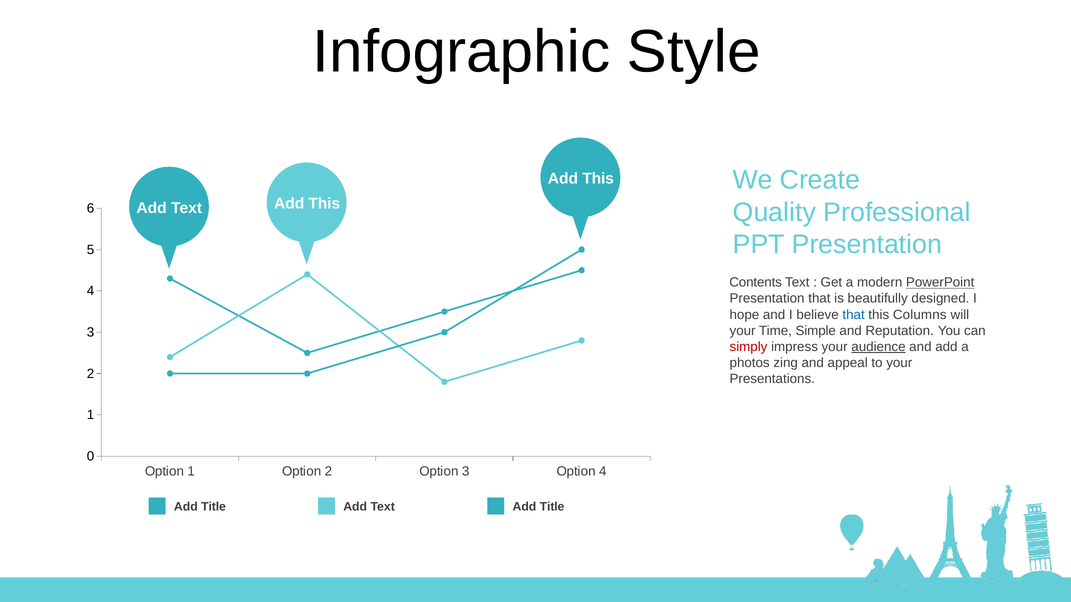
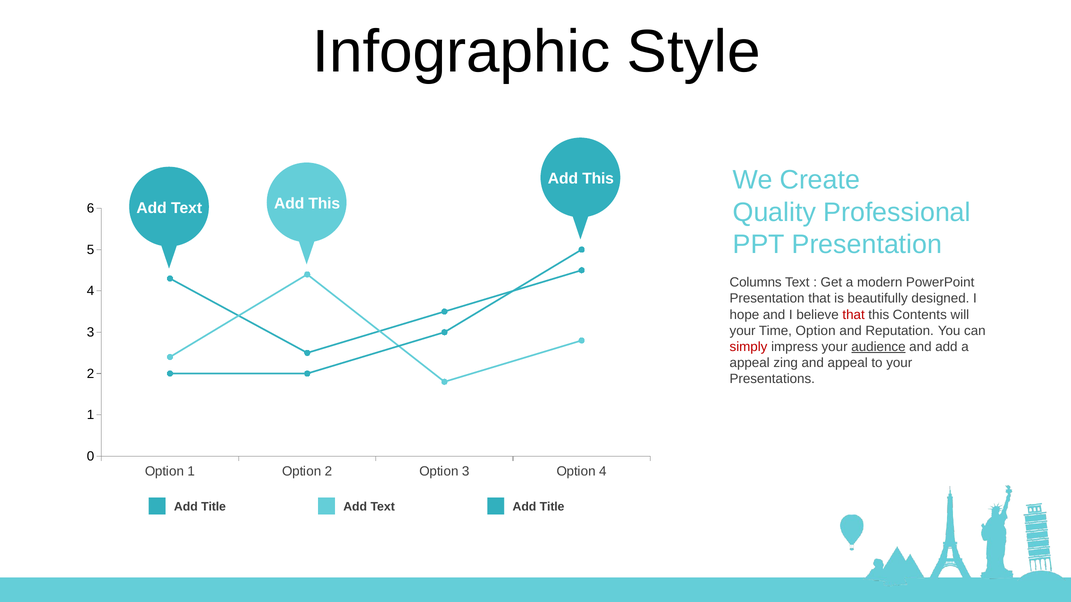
Contents: Contents -> Columns
PowerPoint underline: present -> none
that at (854, 315) colour: blue -> red
Columns: Columns -> Contents
Time Simple: Simple -> Option
photos at (750, 363): photos -> appeal
